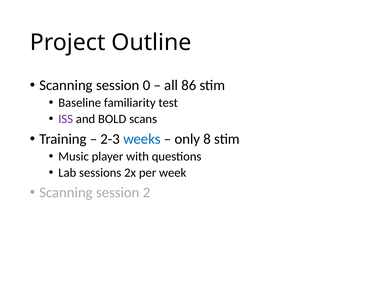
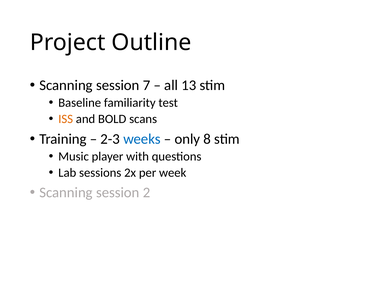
0: 0 -> 7
86: 86 -> 13
ISS colour: purple -> orange
